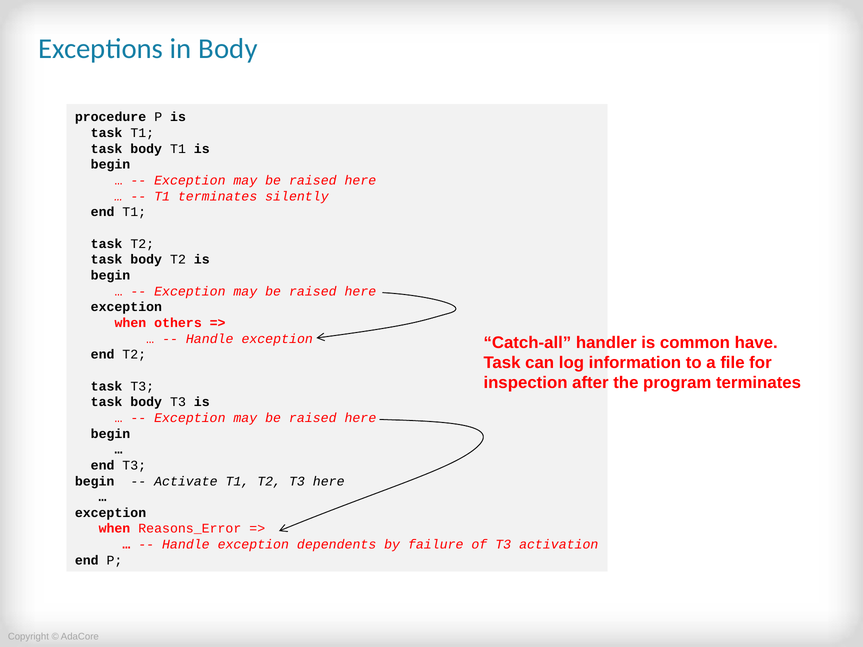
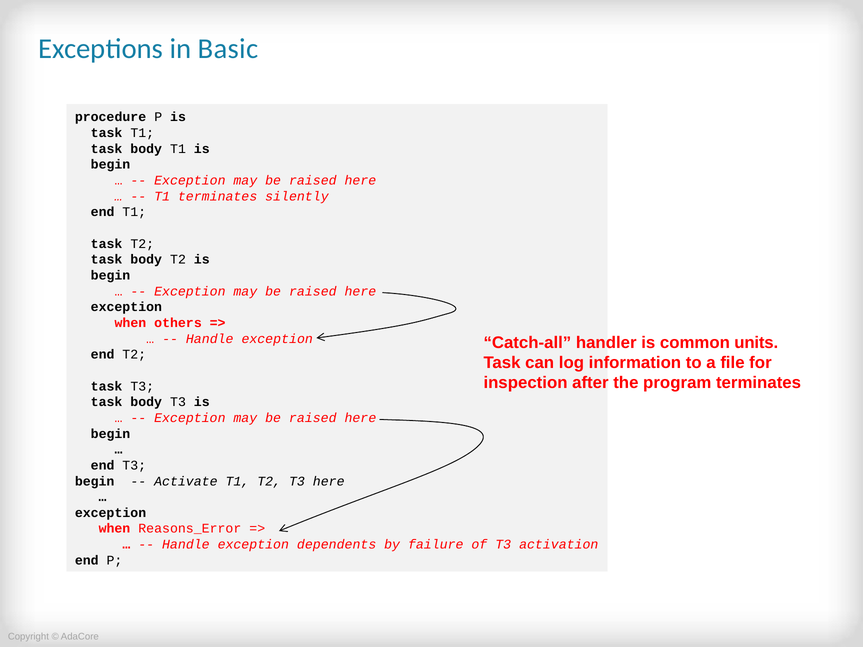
in Body: Body -> Basic
have: have -> units
